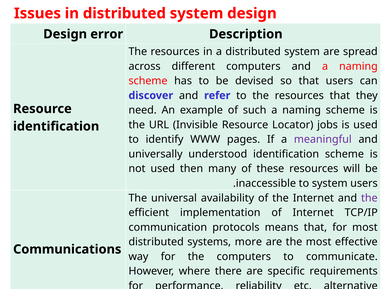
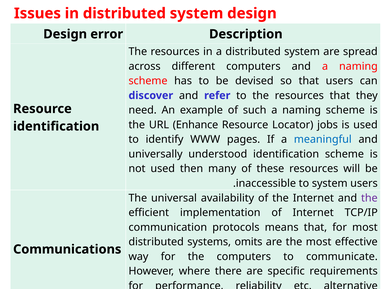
Invisible: Invisible -> Enhance
meaningful colour: purple -> blue
more: more -> omits
